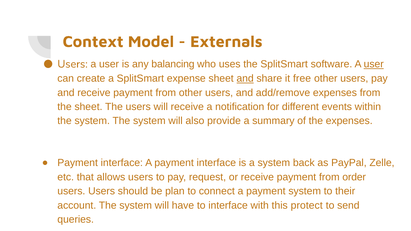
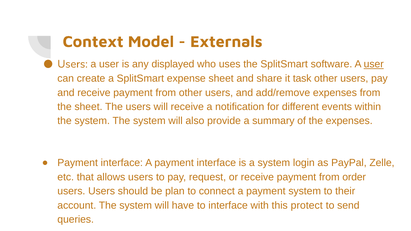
balancing: balancing -> displayed
and at (245, 79) underline: present -> none
free: free -> task
back: back -> login
